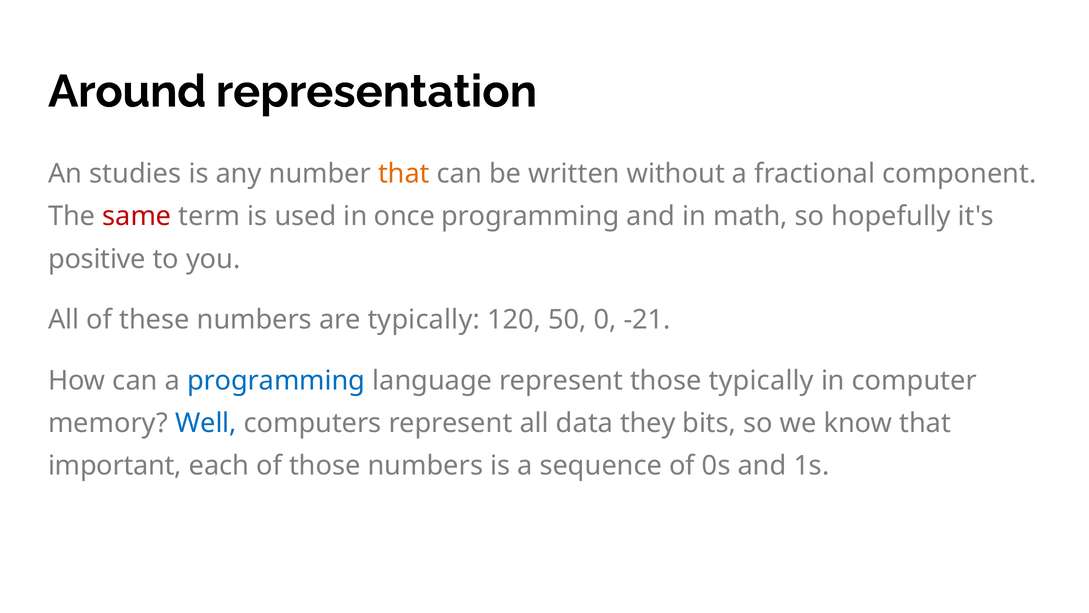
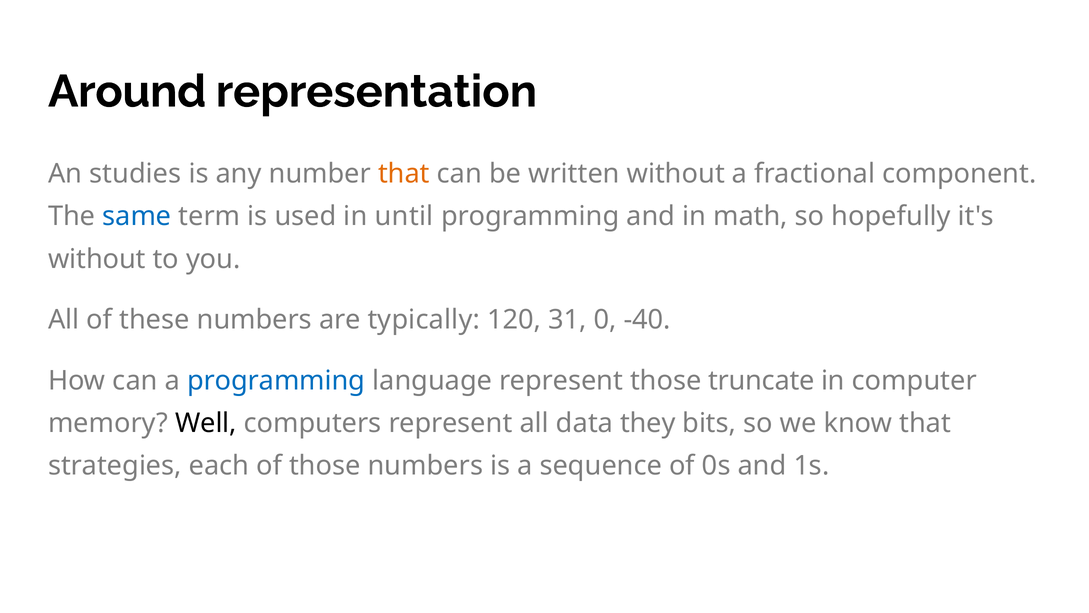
same colour: red -> blue
once: once -> until
positive at (97, 259): positive -> without
50: 50 -> 31
-21: -21 -> -40
those typically: typically -> truncate
Well colour: blue -> black
important: important -> strategies
